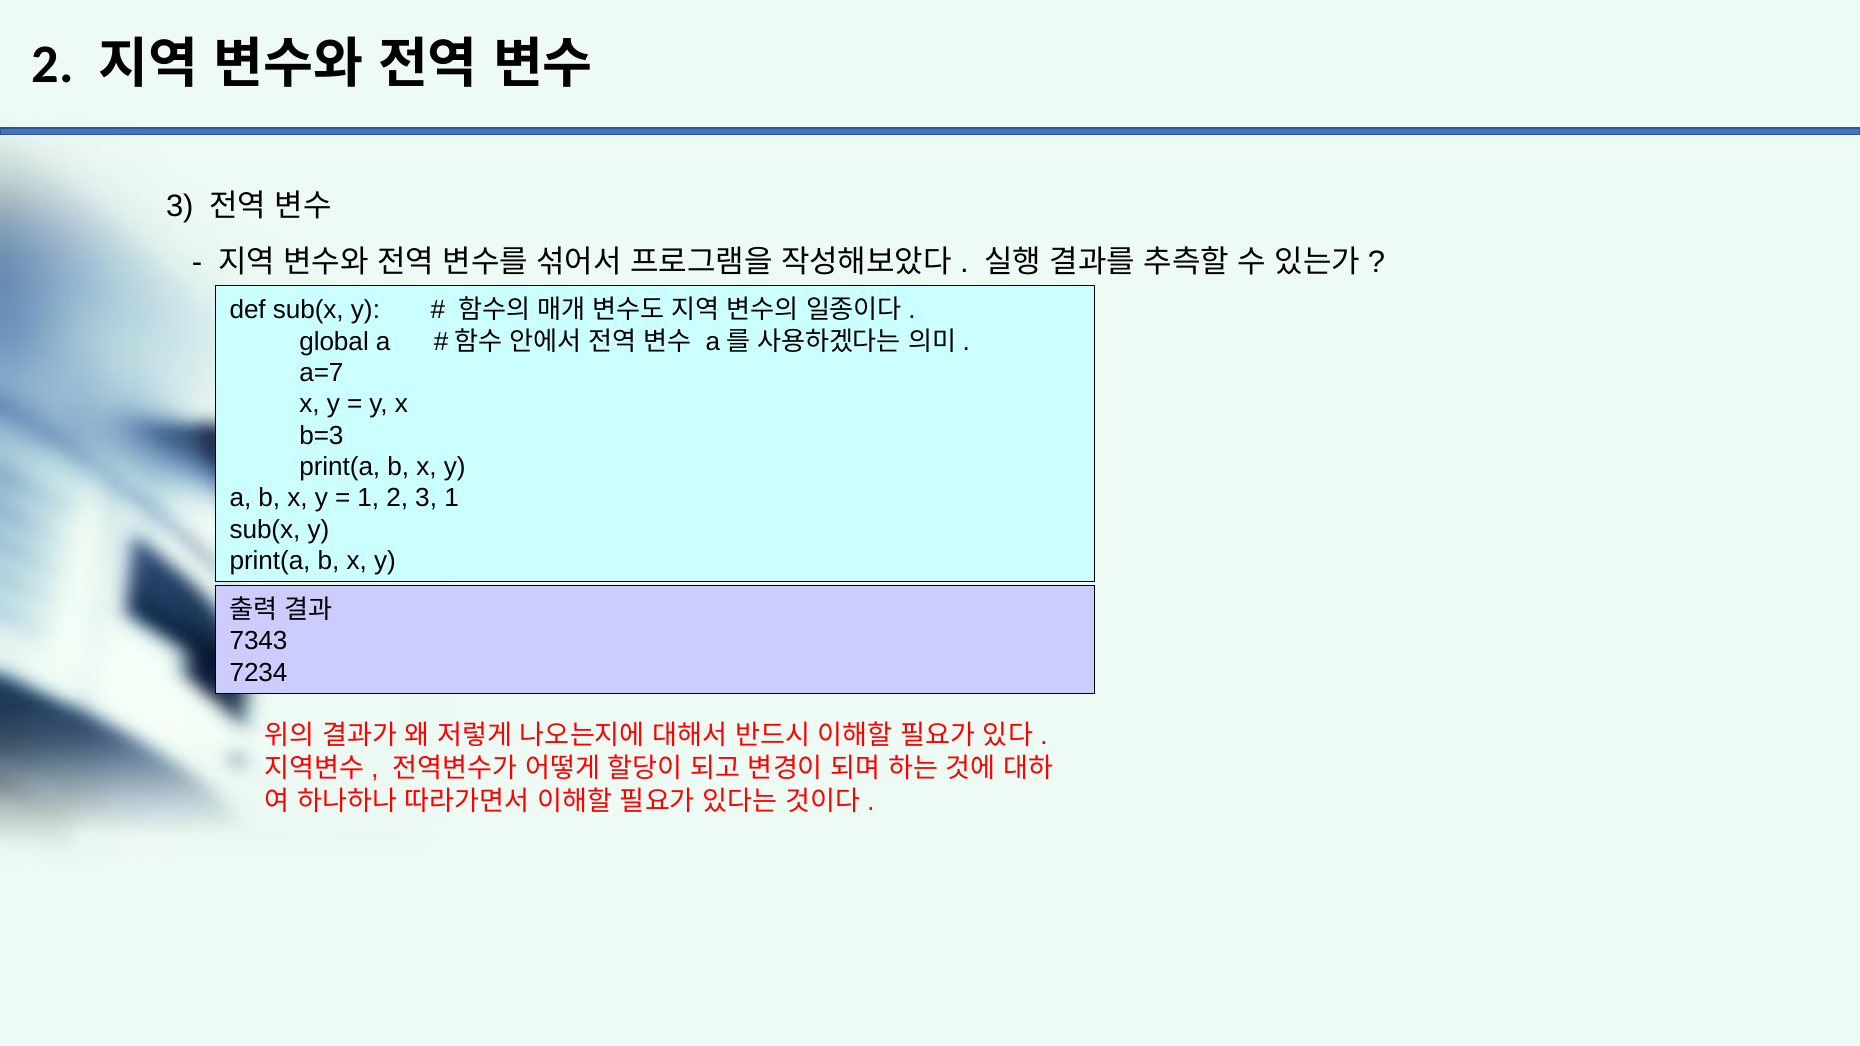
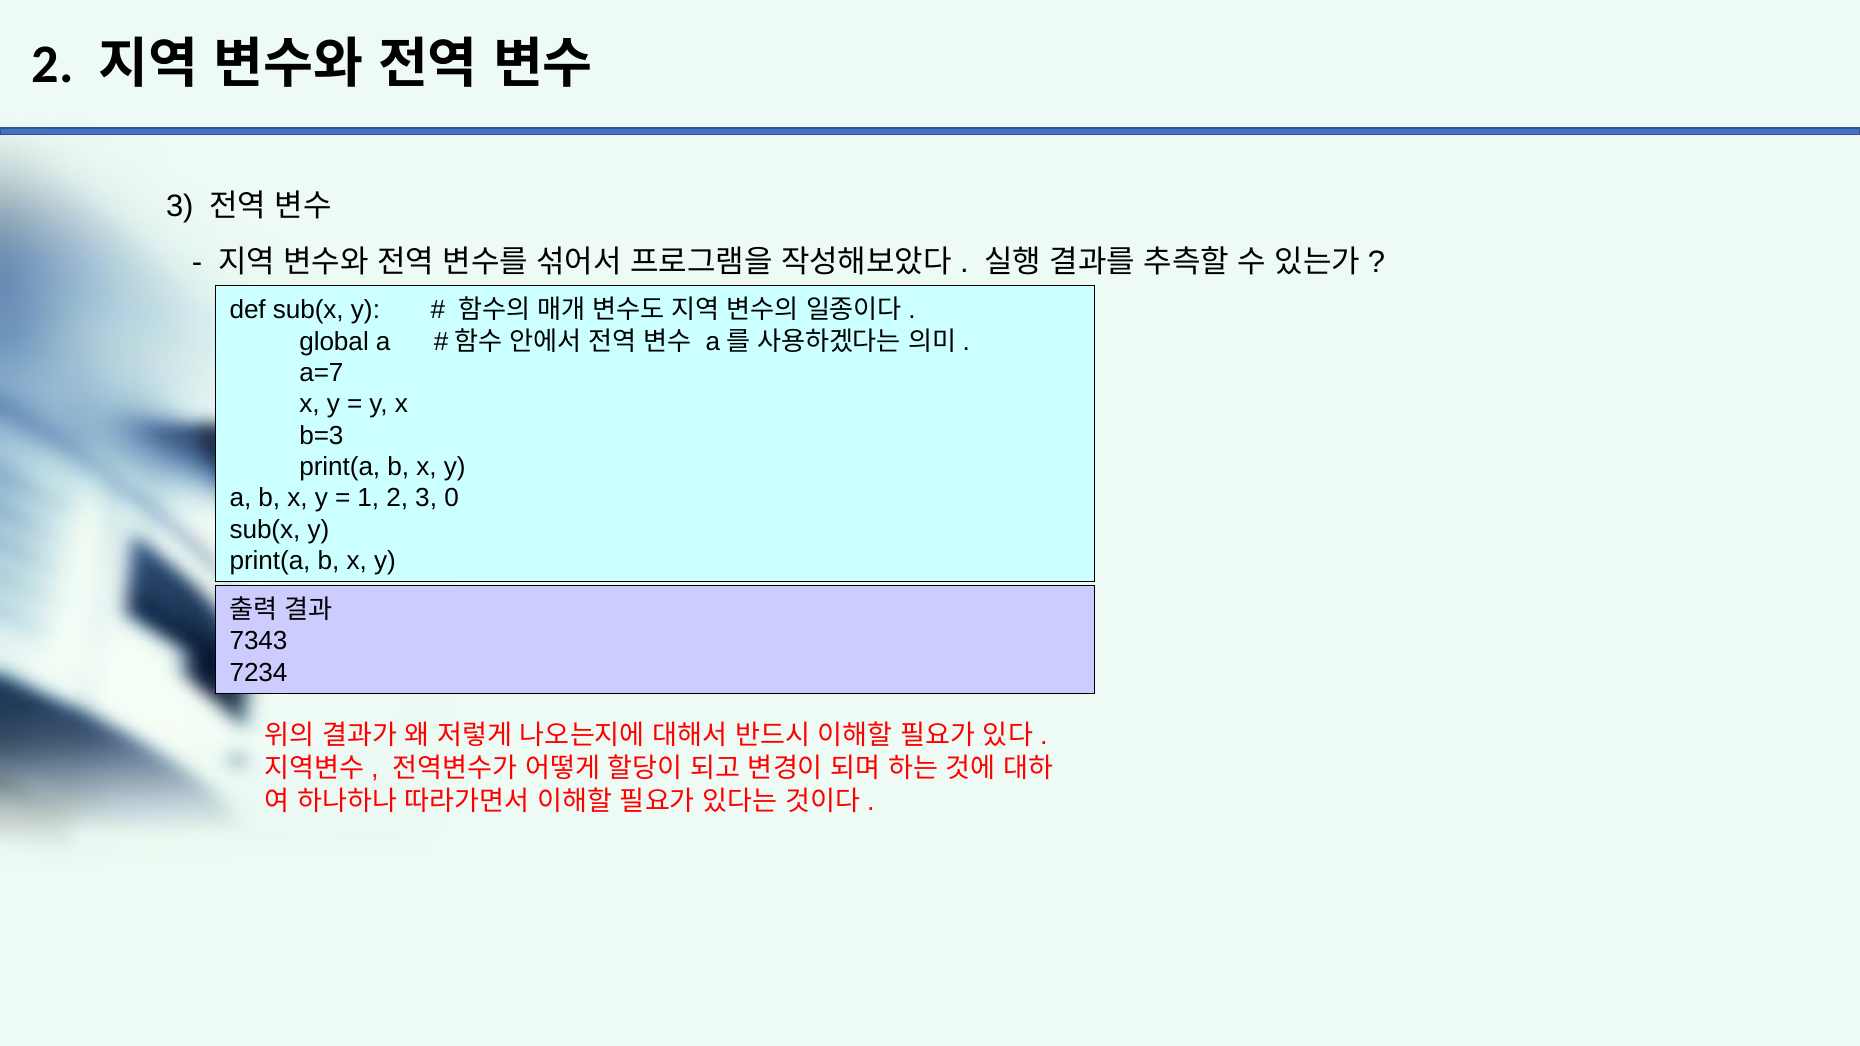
3 1: 1 -> 0
